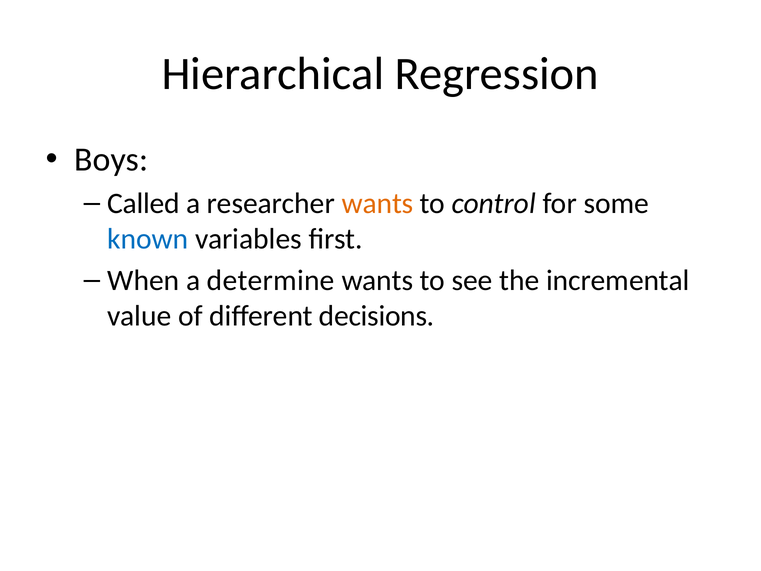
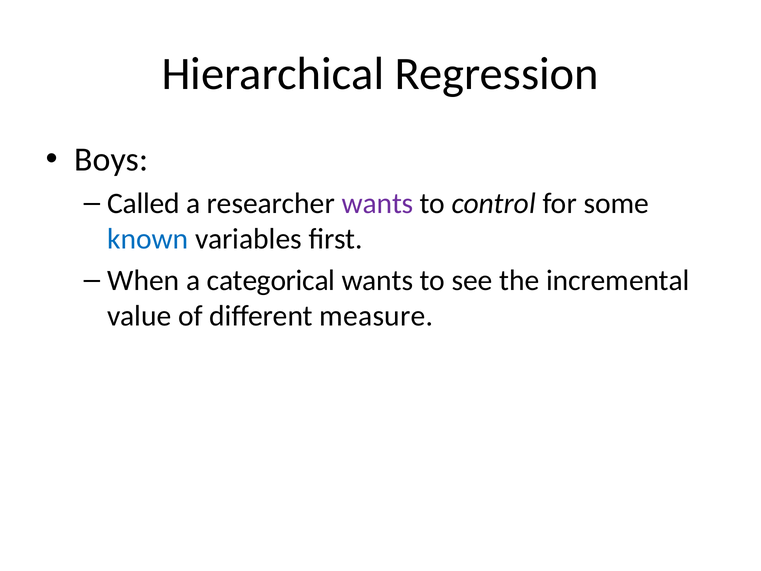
wants at (377, 203) colour: orange -> purple
determine: determine -> categorical
decisions: decisions -> measure
